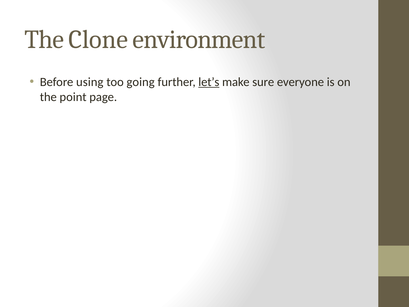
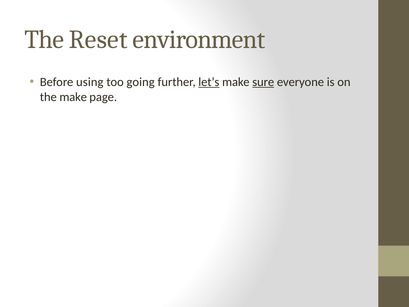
Clone: Clone -> Reset
sure underline: none -> present
the point: point -> make
